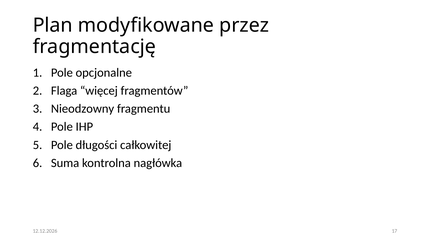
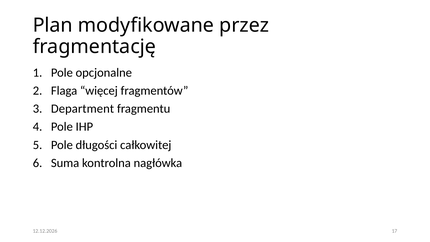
Nieodzowny: Nieodzowny -> Department
